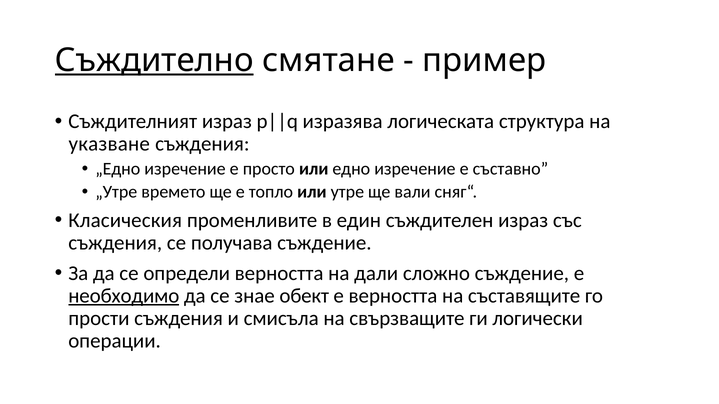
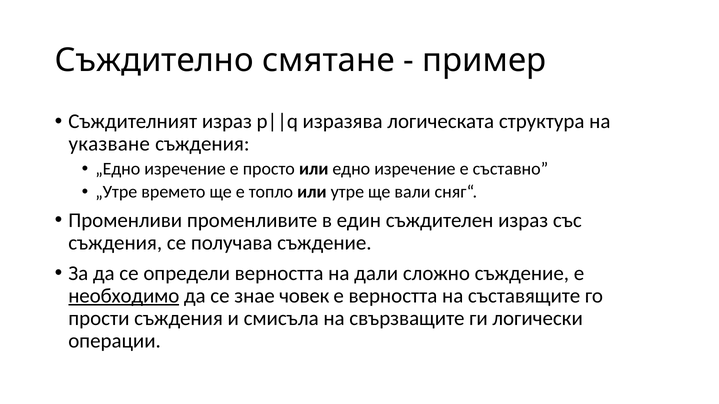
Съждително underline: present -> none
Класическия: Класическия -> Променливи
обект: обект -> човек
